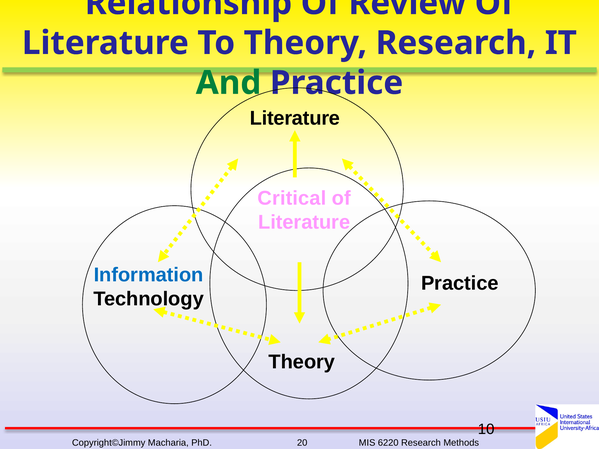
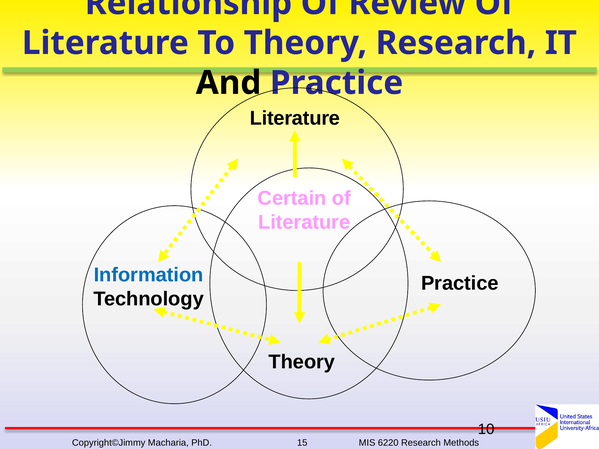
And colour: green -> black
Critical: Critical -> Certain
20: 20 -> 15
